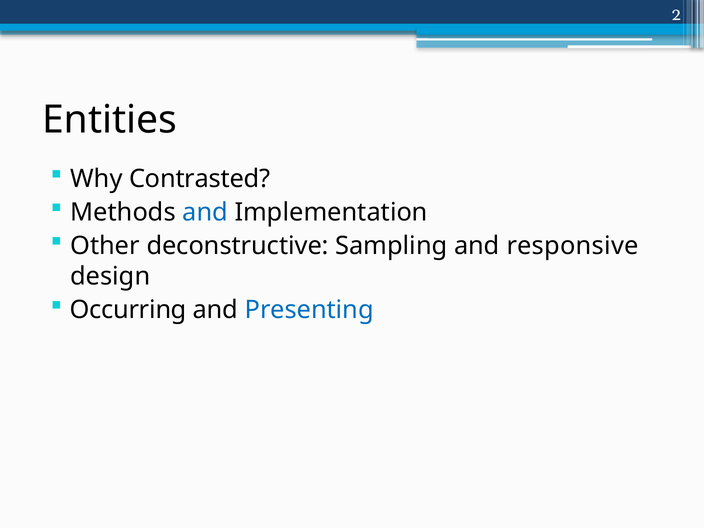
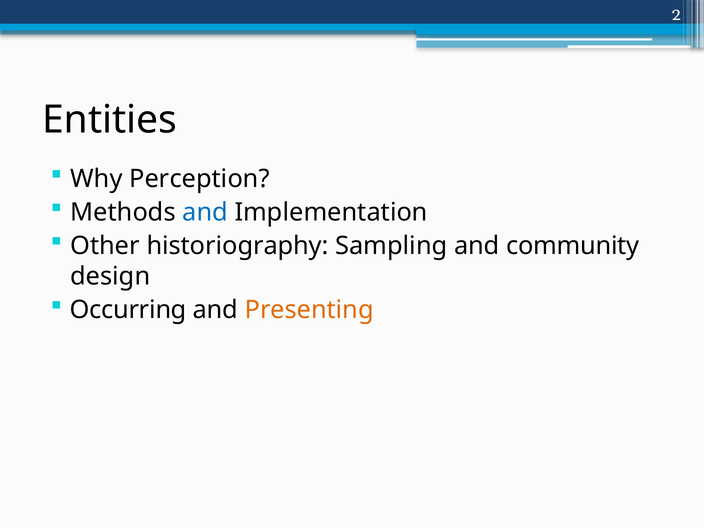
Contrasted: Contrasted -> Perception
deconstructive: deconstructive -> historiography
responsive: responsive -> community
Presenting colour: blue -> orange
